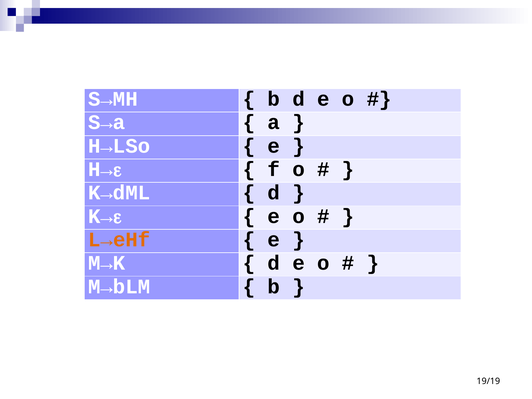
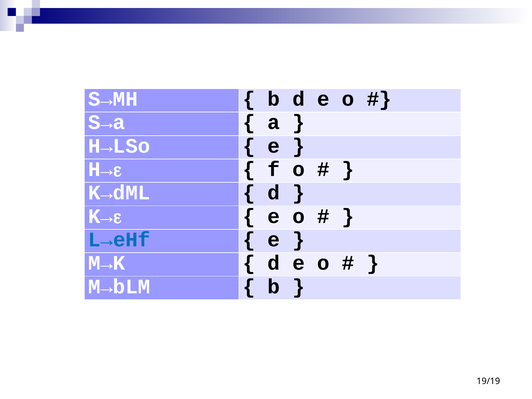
L→eHf colour: orange -> blue
